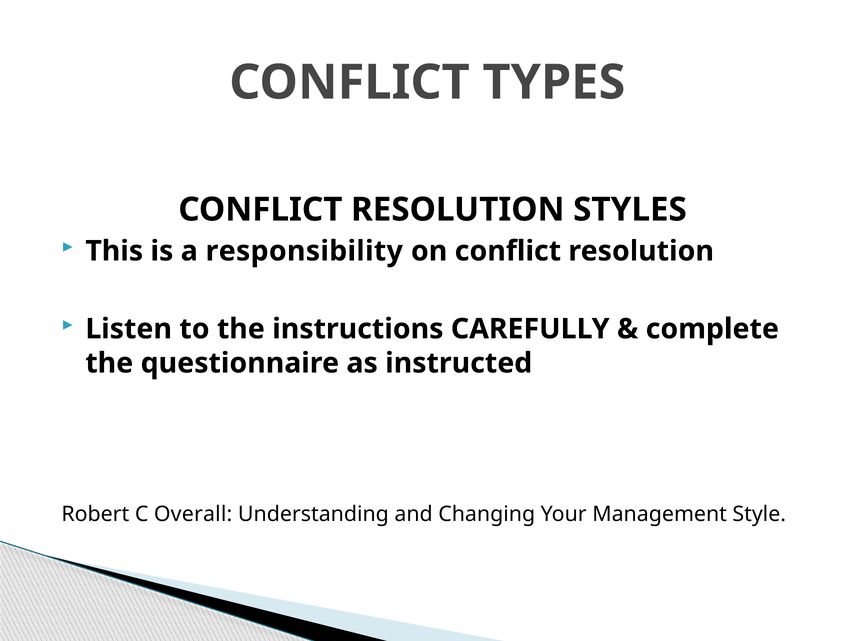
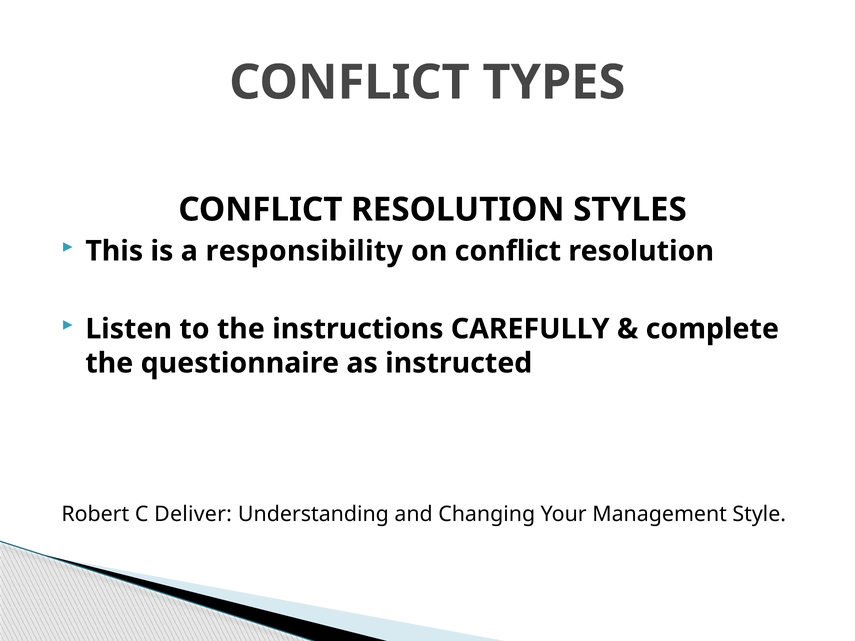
Overall: Overall -> Deliver
